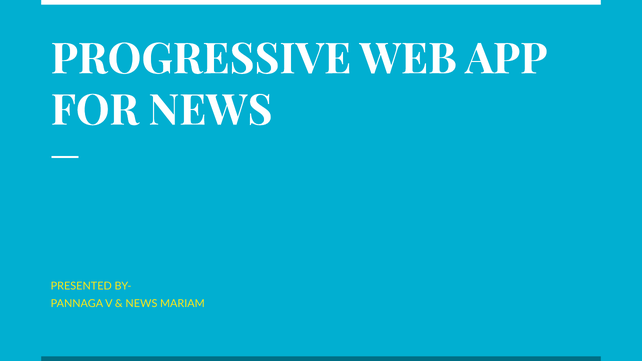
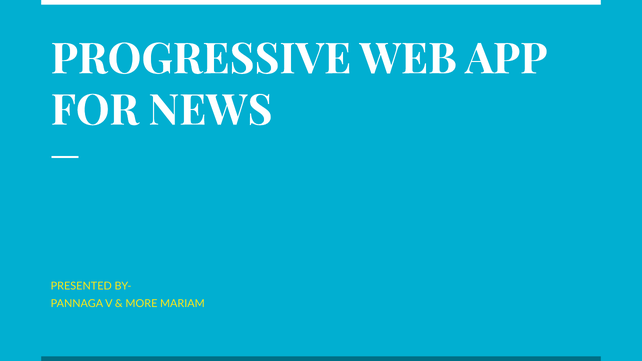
NEWS at (141, 304): NEWS -> MORE
